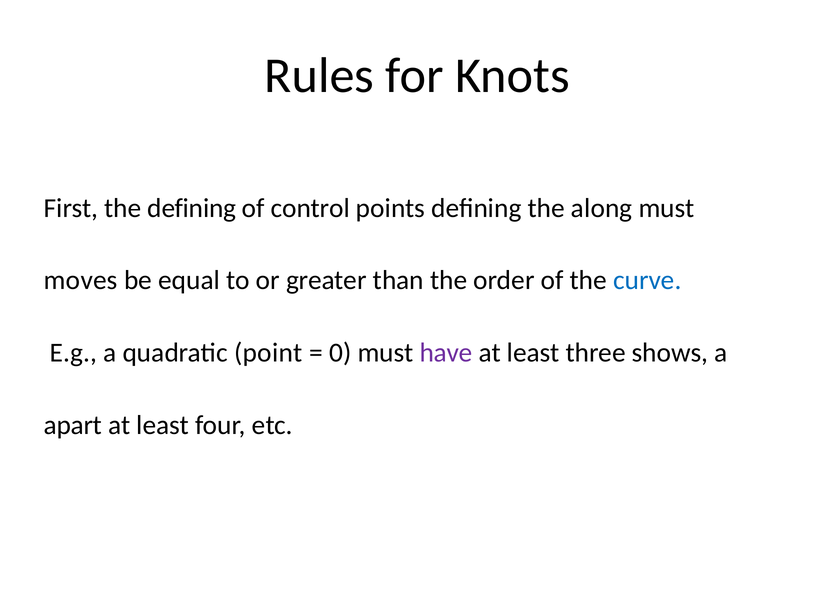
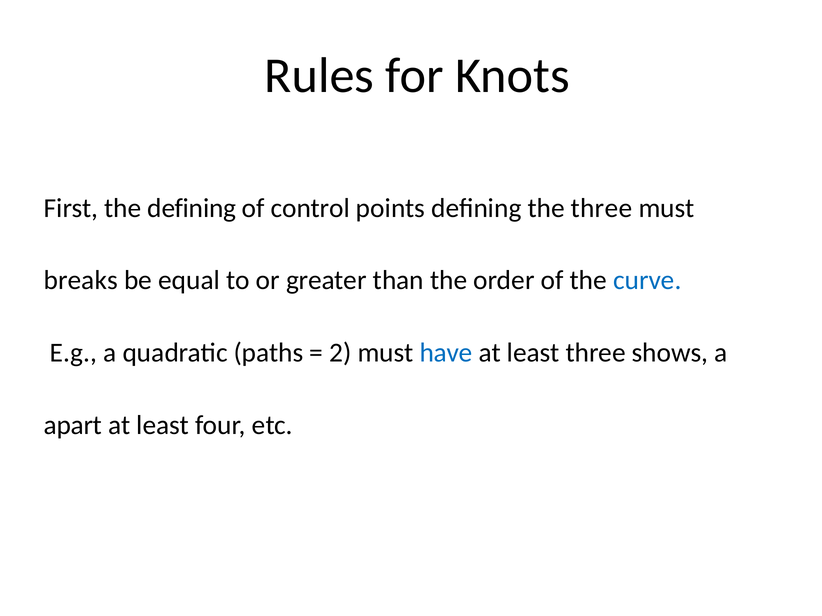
the along: along -> three
moves: moves -> breaks
point: point -> paths
0: 0 -> 2
have colour: purple -> blue
